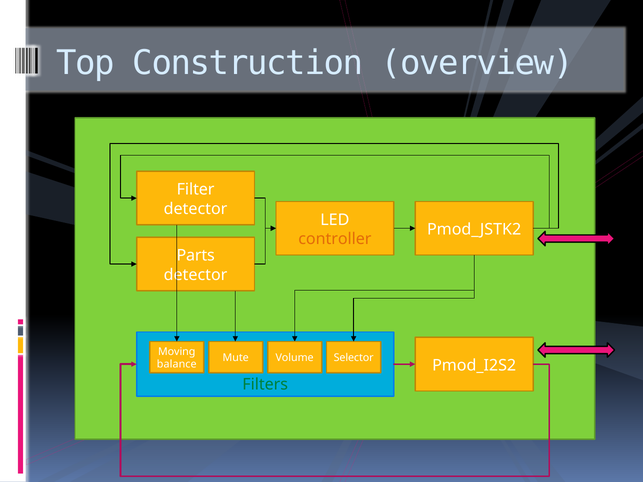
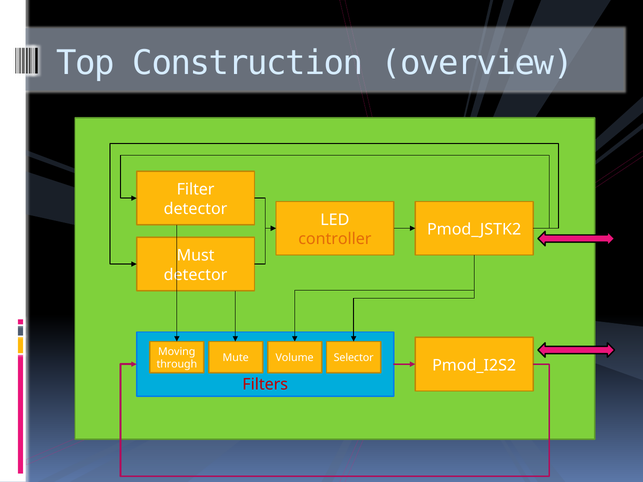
Parts: Parts -> Must
balance: balance -> through
Filters colour: green -> red
